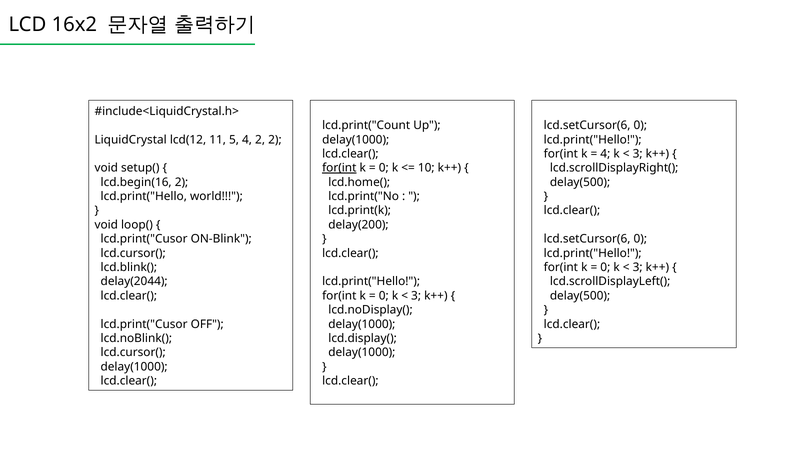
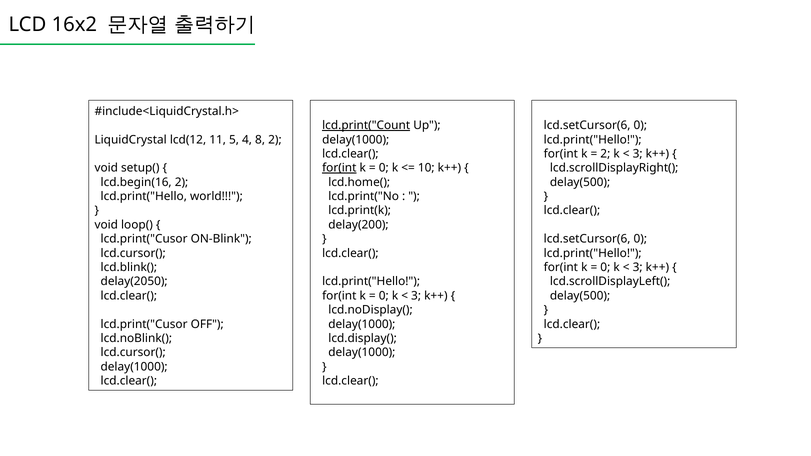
lcd.print("Count underline: none -> present
4 2: 2 -> 8
4 at (605, 154): 4 -> 2
delay(2044: delay(2044 -> delay(2050
